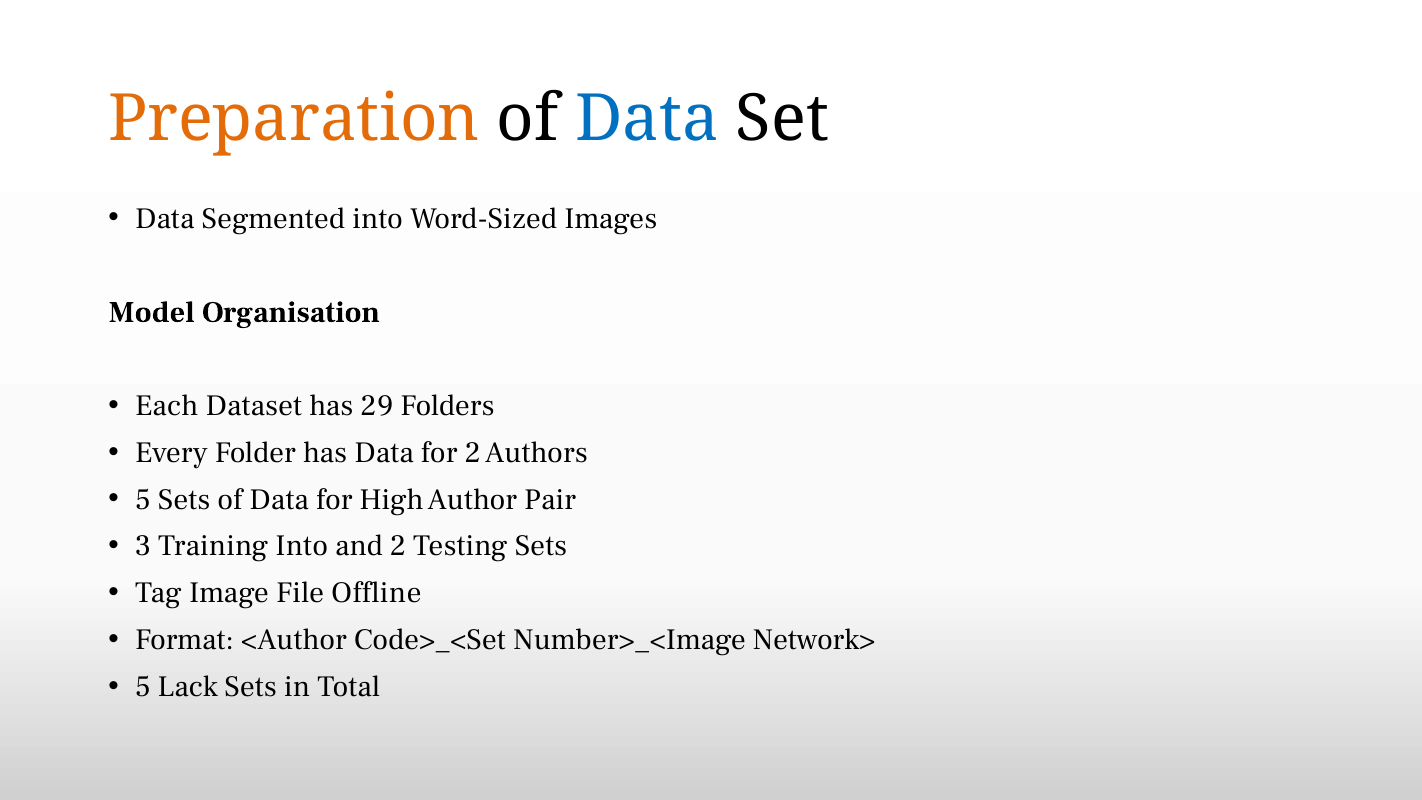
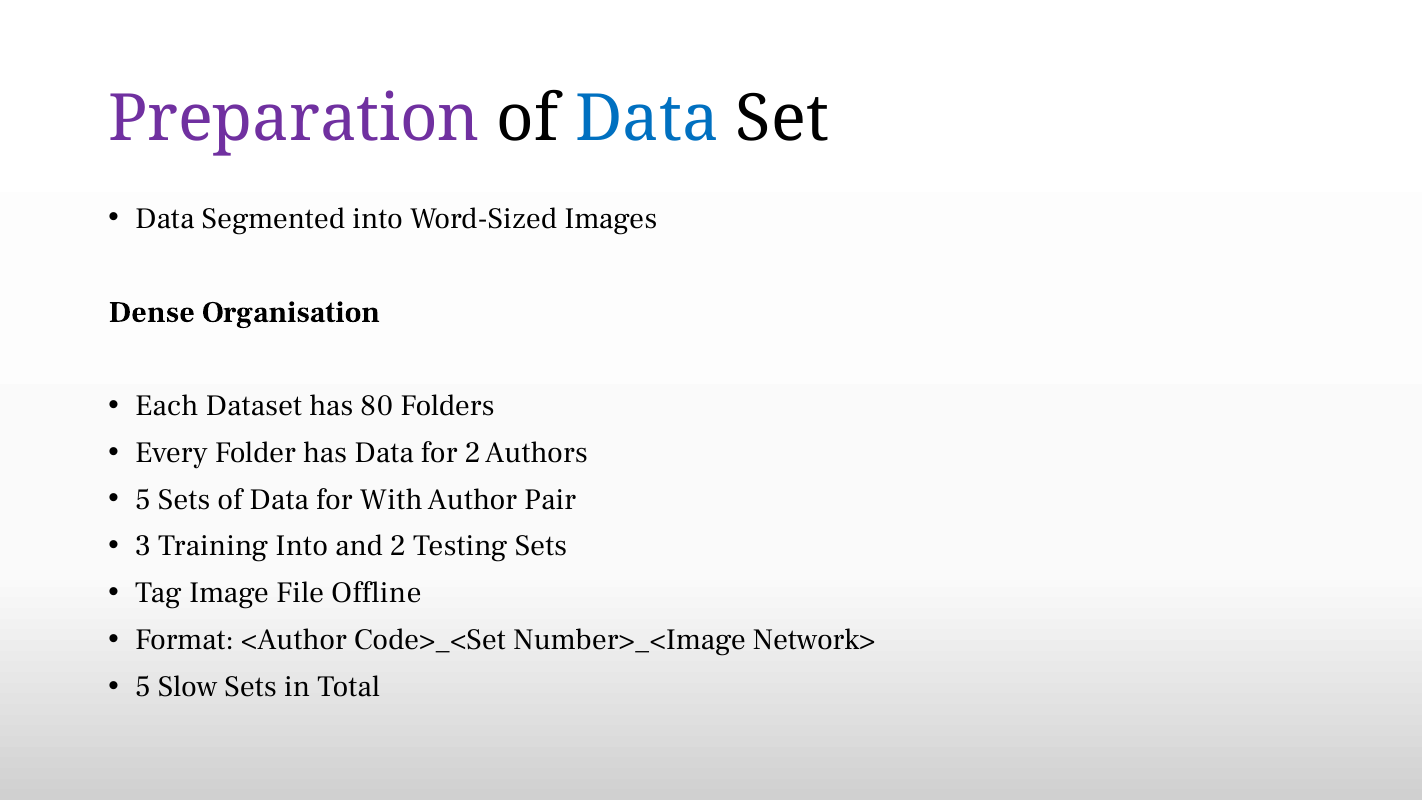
Preparation colour: orange -> purple
Model: Model -> Dense
29: 29 -> 80
High: High -> With
Lack: Lack -> Slow
